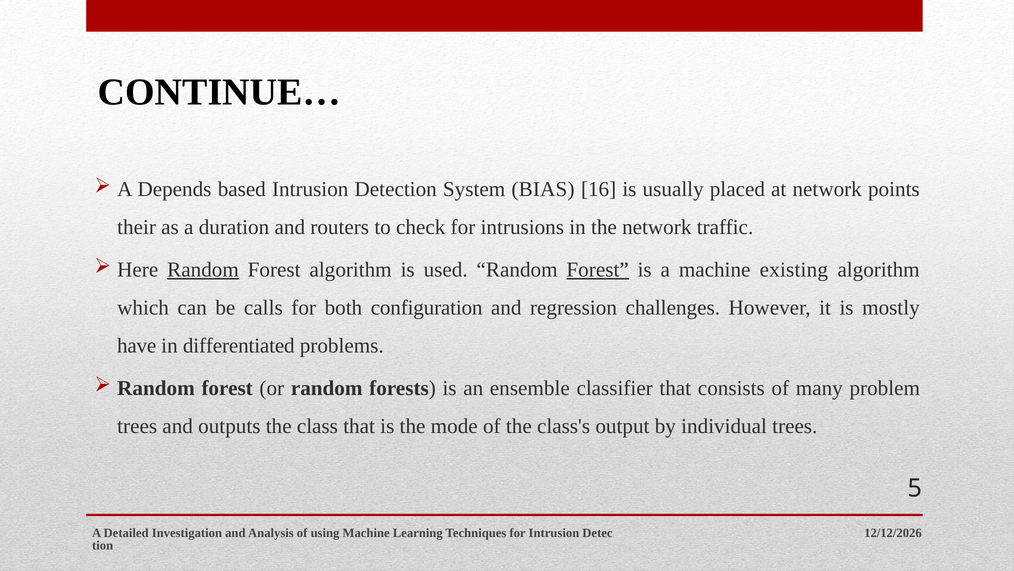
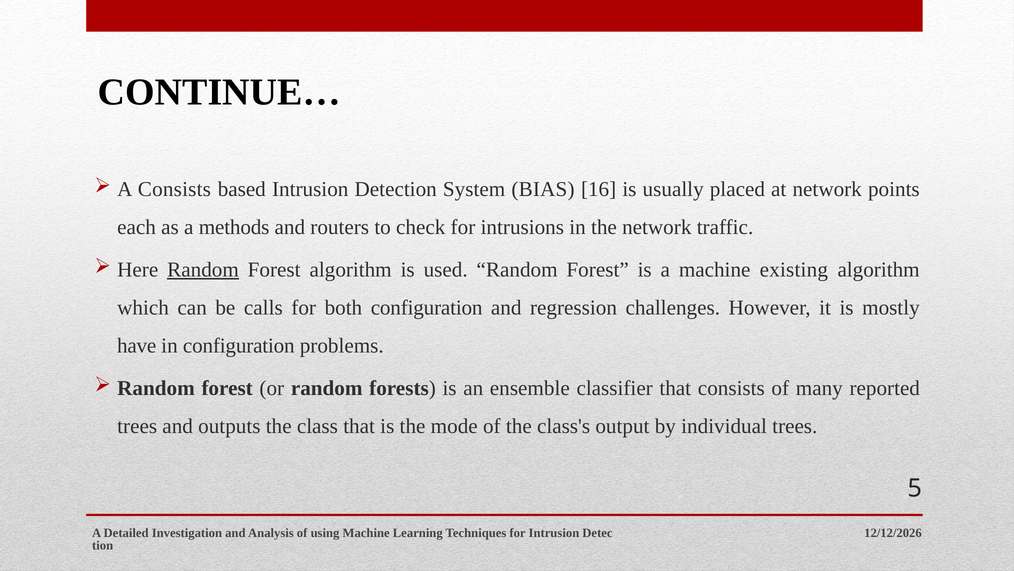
A Depends: Depends -> Consists
their: their -> each
duration: duration -> methods
Forest at (598, 269) underline: present -> none
in differentiated: differentiated -> configuration
problem: problem -> reported
